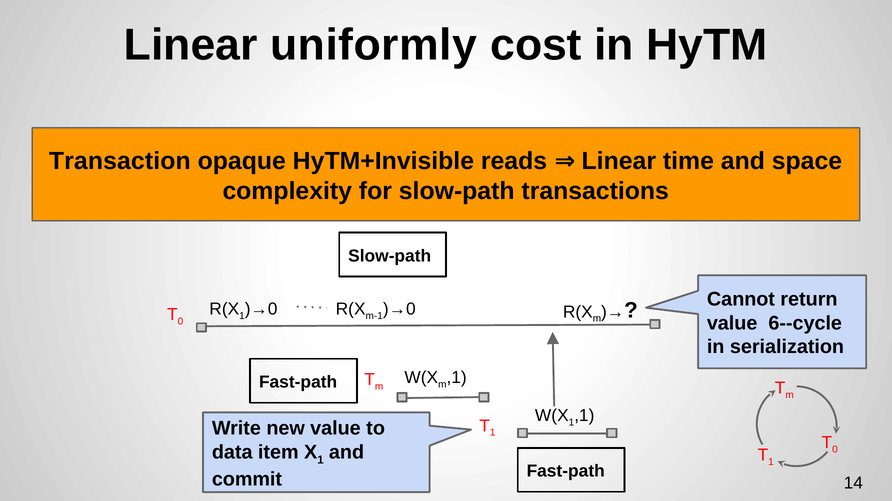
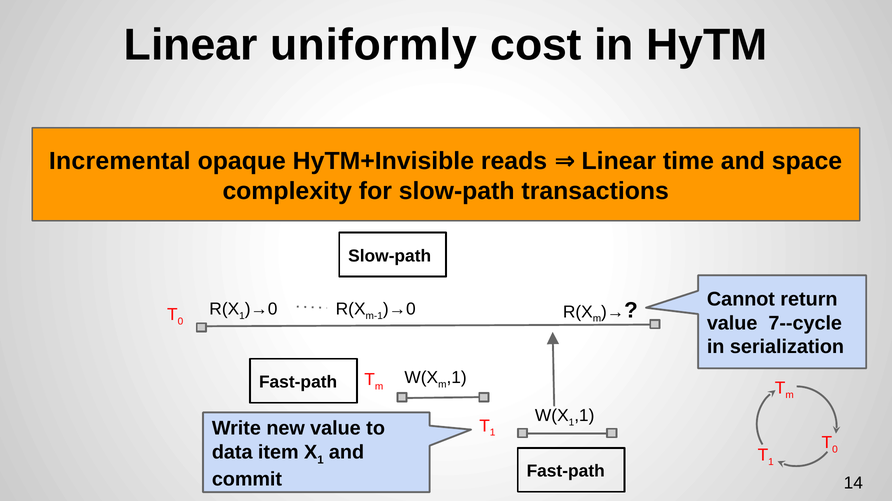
Transaction: Transaction -> Incremental
6--cycle: 6--cycle -> 7--cycle
